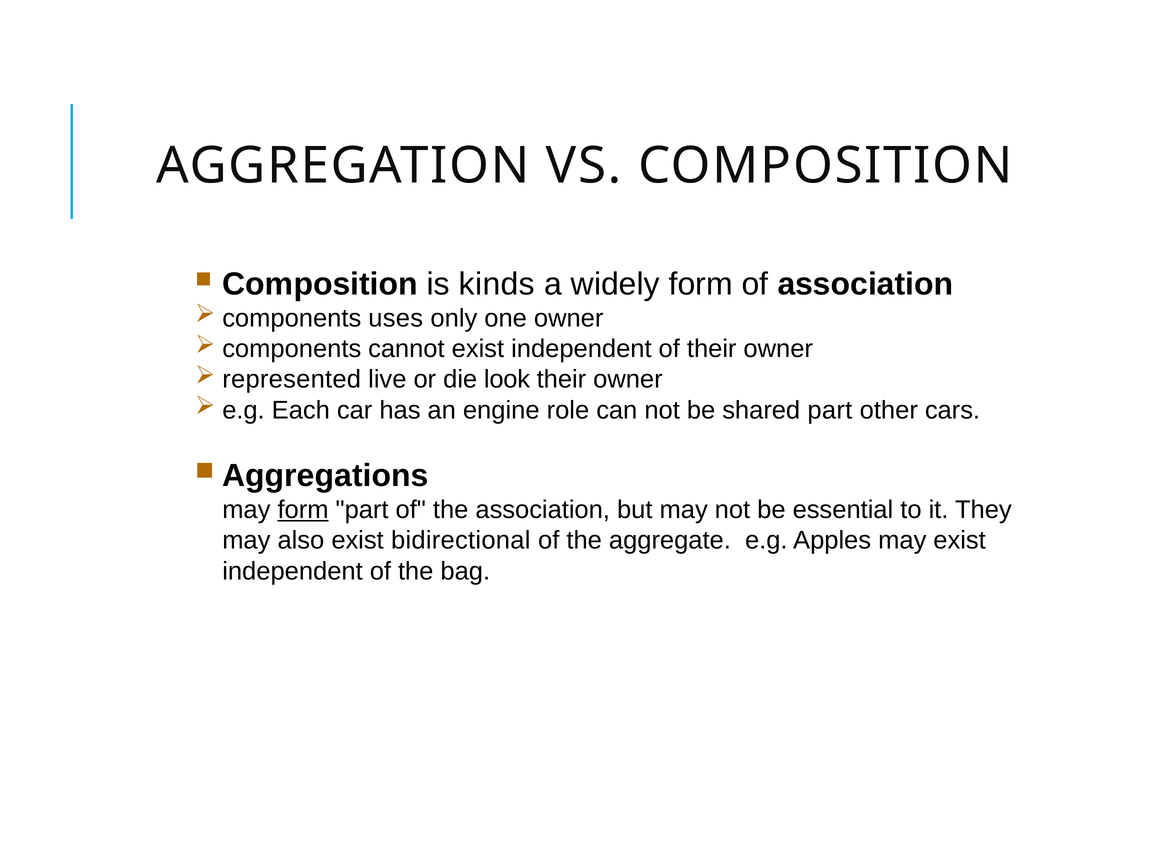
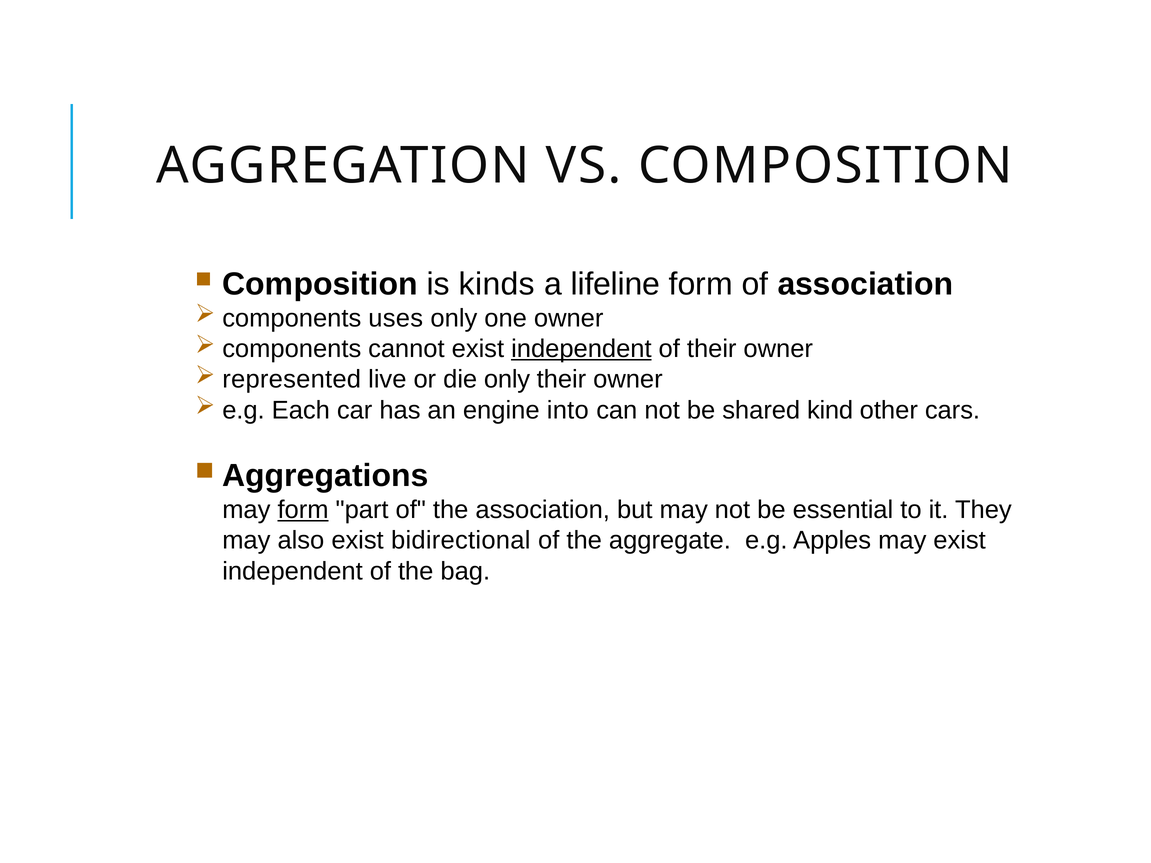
widely: widely -> lifeline
independent at (581, 349) underline: none -> present
die look: look -> only
role: role -> into
shared part: part -> kind
